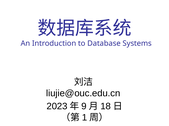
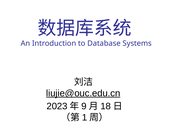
liujie@ouc.edu.cn underline: none -> present
